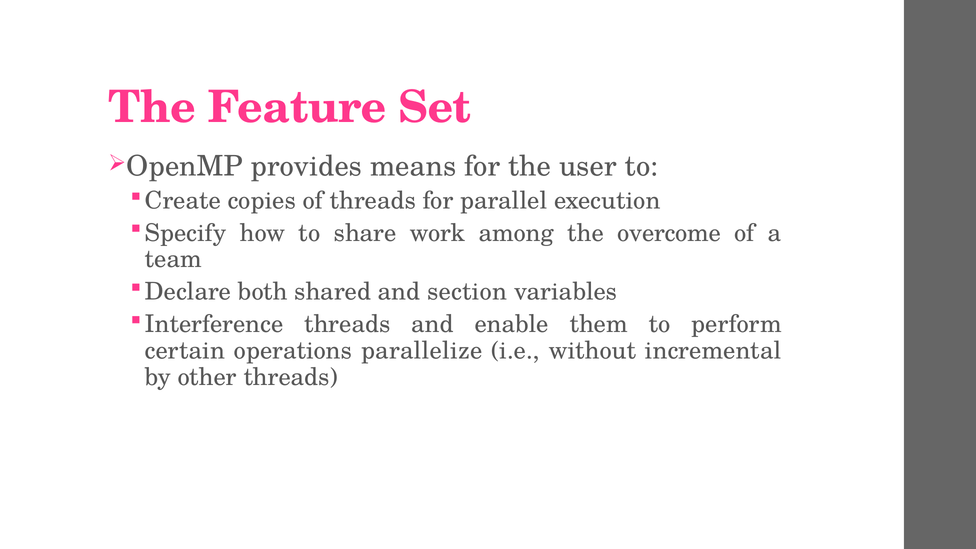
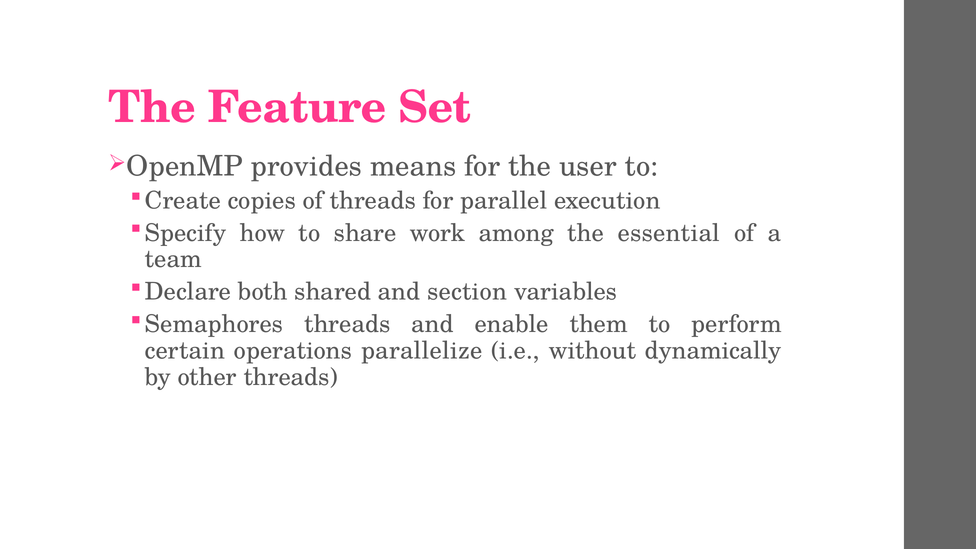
overcome: overcome -> essential
Interference: Interference -> Semaphores
incremental: incremental -> dynamically
